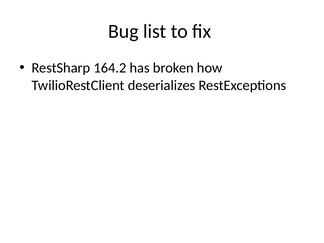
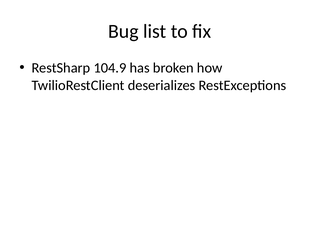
164.2: 164.2 -> 104.9
